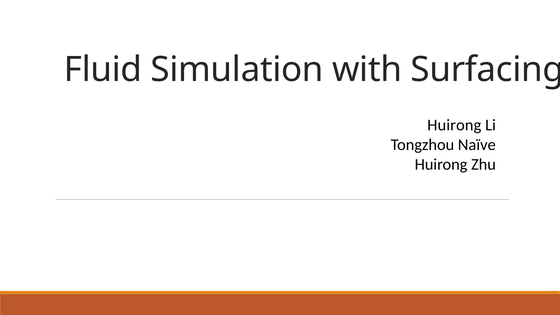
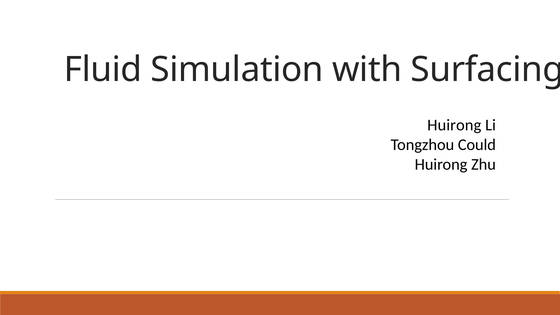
Naïve: Naïve -> Could
